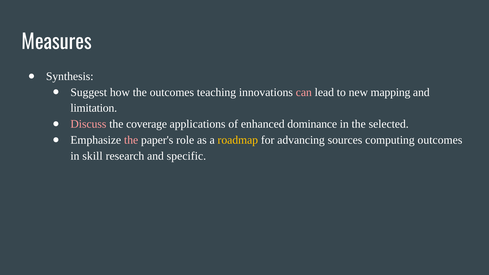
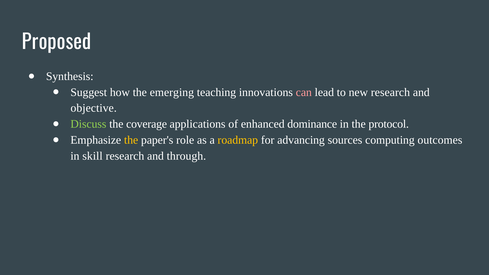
Measures: Measures -> Proposed
the outcomes: outcomes -> emerging
new mapping: mapping -> research
limitation: limitation -> objective
Discuss colour: pink -> light green
selected: selected -> protocol
the at (131, 140) colour: pink -> yellow
specific: specific -> through
